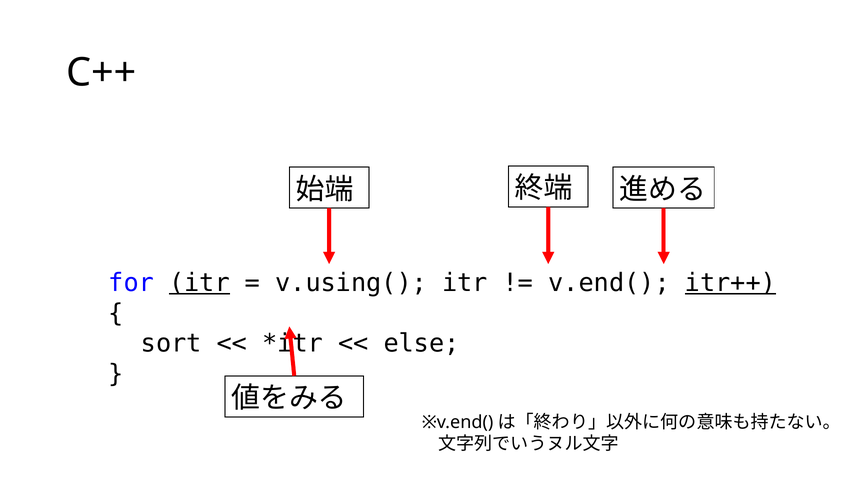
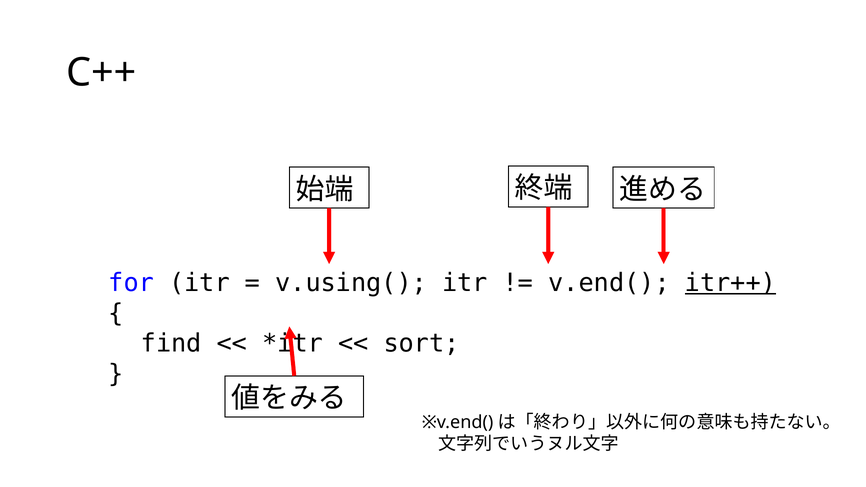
itr at (199, 283) underline: present -> none
sort: sort -> find
else: else -> sort
